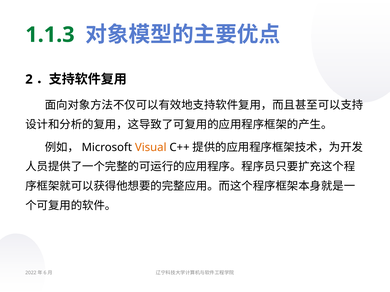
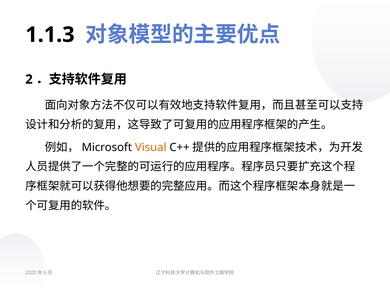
1.1.3 colour: green -> black
